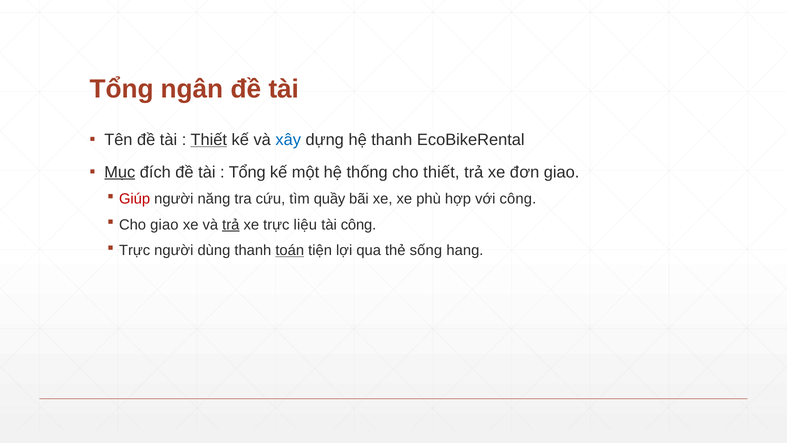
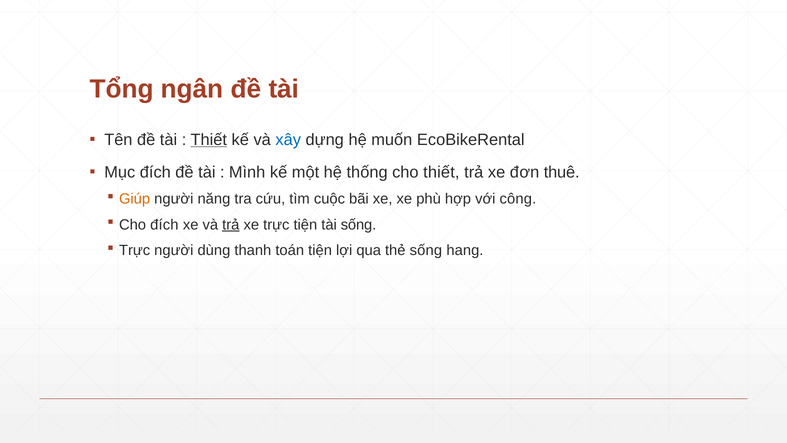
hệ thanh: thanh -> muốn
Mục underline: present -> none
Tổng at (247, 172): Tổng -> Mình
đơn giao: giao -> thuê
Giúp colour: red -> orange
quầy: quầy -> cuộc
Cho giao: giao -> đích
trực liệu: liệu -> tiện
tài công: công -> sống
toán underline: present -> none
